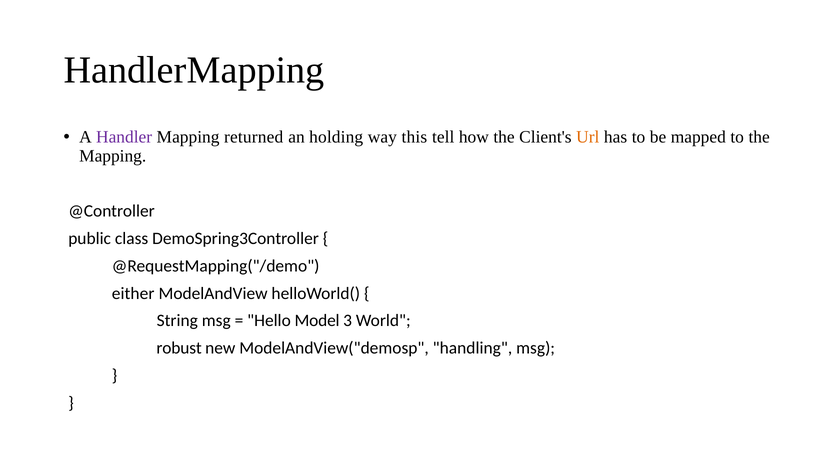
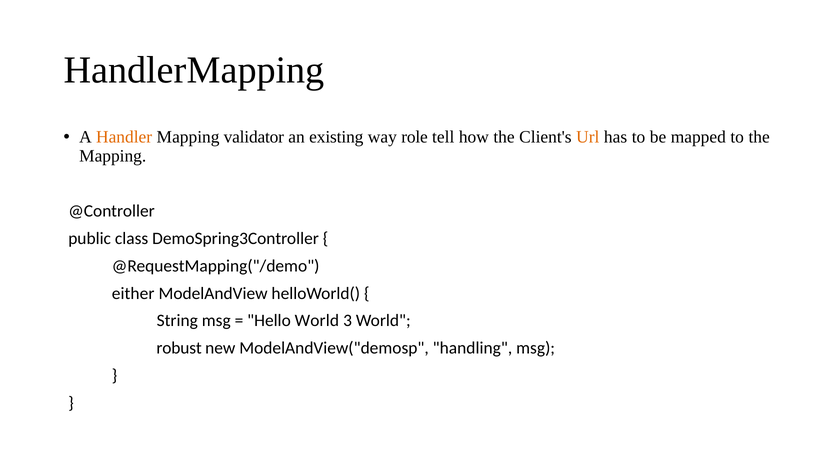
Handler colour: purple -> orange
returned: returned -> validator
holding: holding -> existing
this: this -> role
Hello Model: Model -> World
